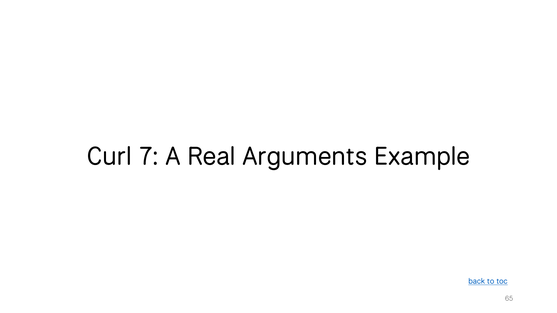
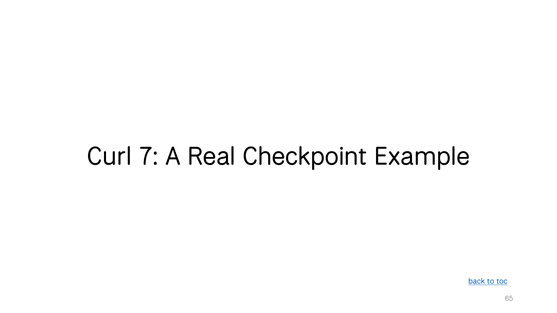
Arguments: Arguments -> Checkpoint
